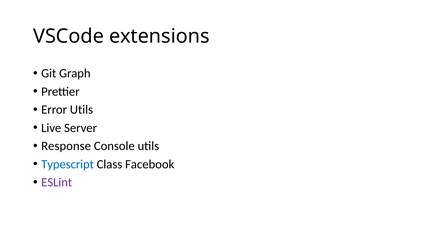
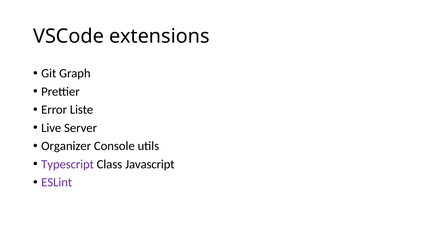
Error Utils: Utils -> Liste
Response: Response -> Organizer
Typescript colour: blue -> purple
Facebook: Facebook -> Javascript
